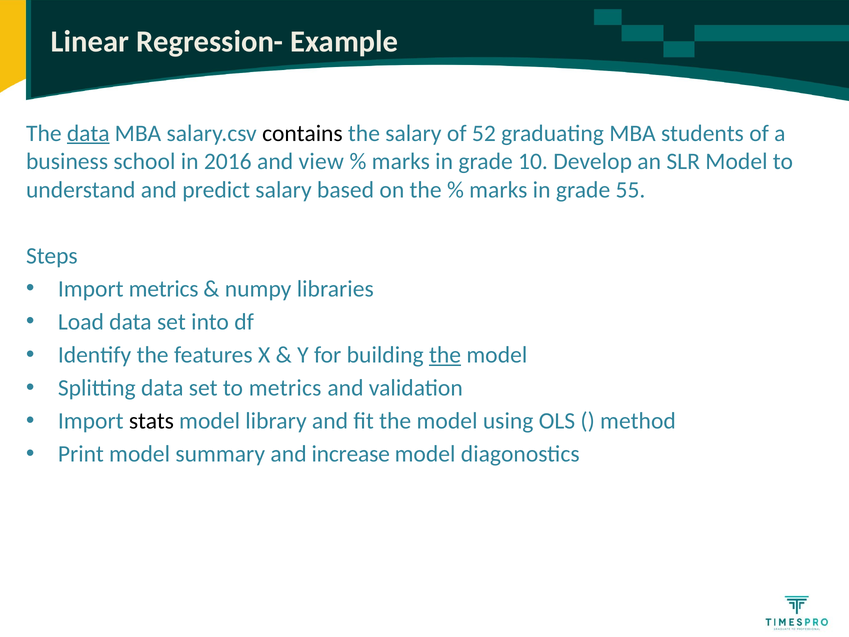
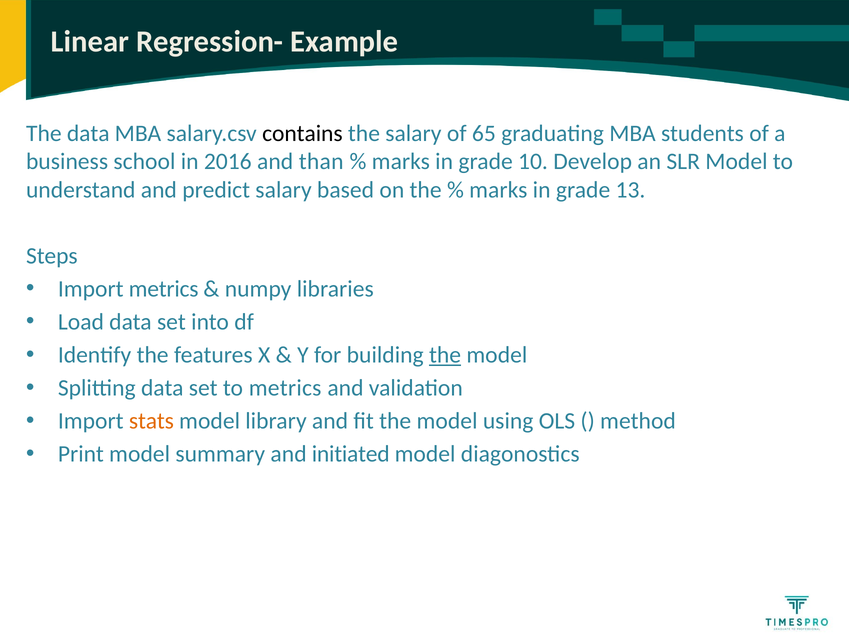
data at (88, 133) underline: present -> none
52: 52 -> 65
view: view -> than
55: 55 -> 13
stats colour: black -> orange
increase: increase -> initiated
